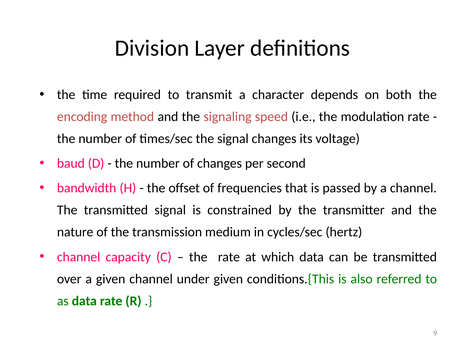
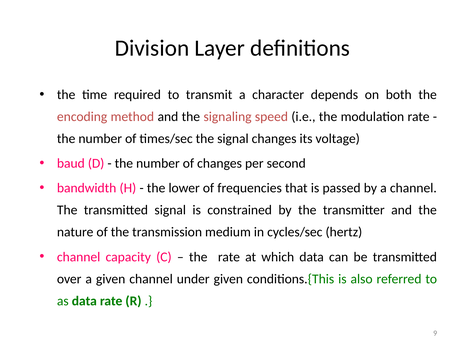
offset: offset -> lower
